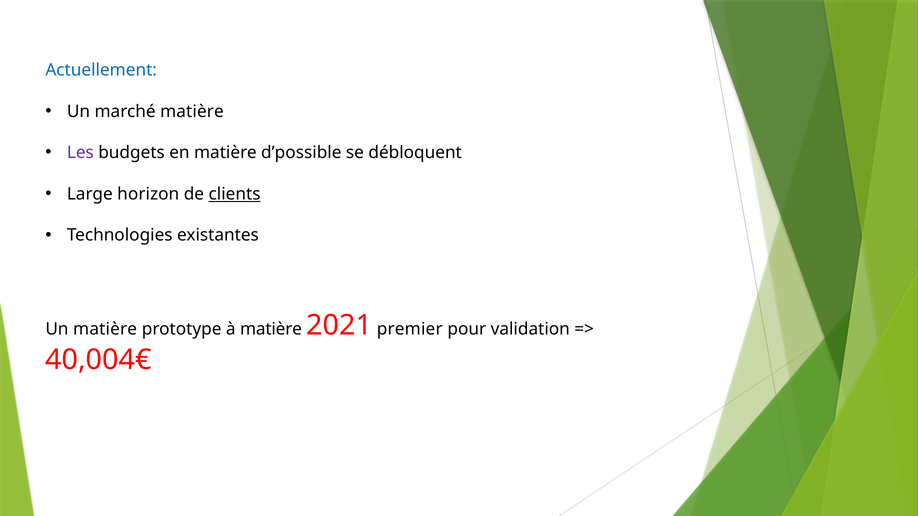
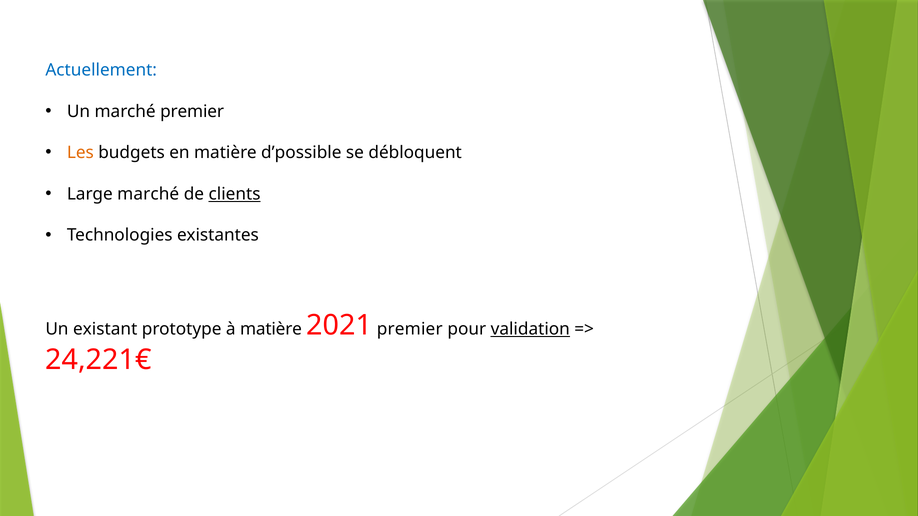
marché matière: matière -> premier
Les colour: purple -> orange
Large horizon: horizon -> marché
Un matière: matière -> existant
validation underline: none -> present
40,004€: 40,004€ -> 24,221€
